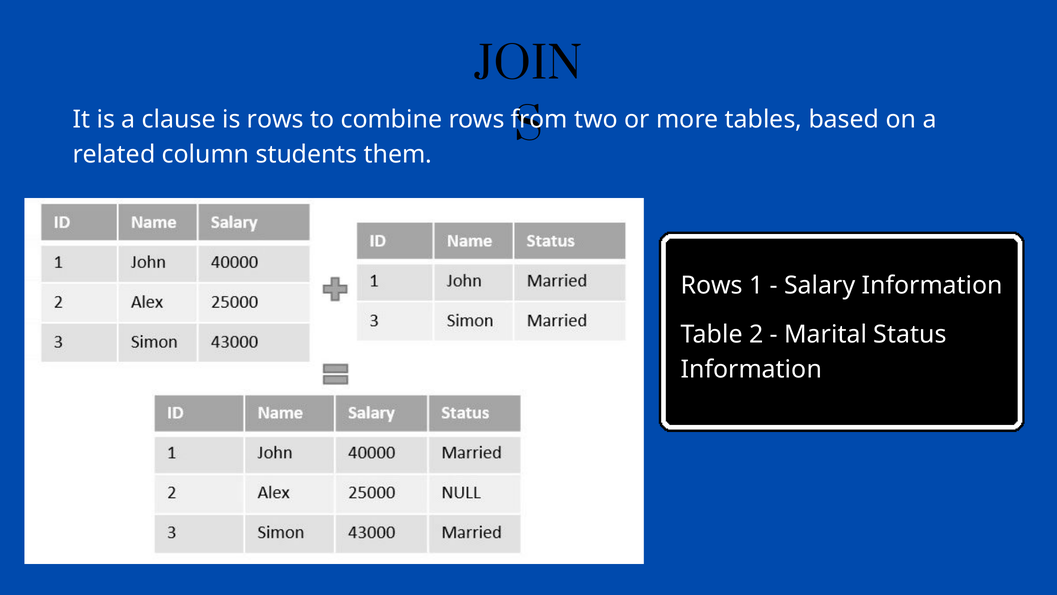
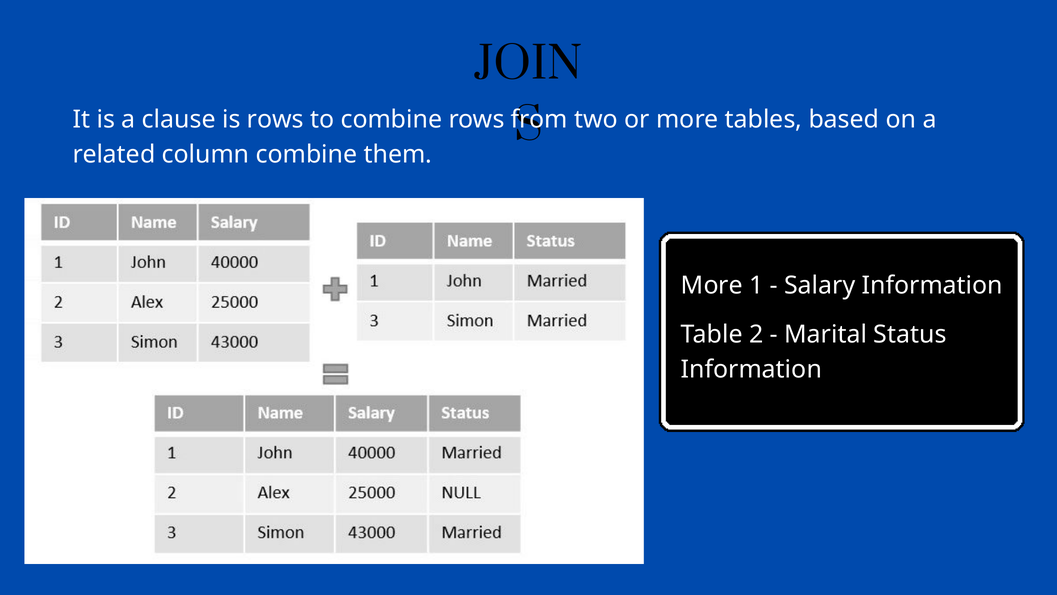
column students: students -> combine
Rows at (712, 285): Rows -> More
